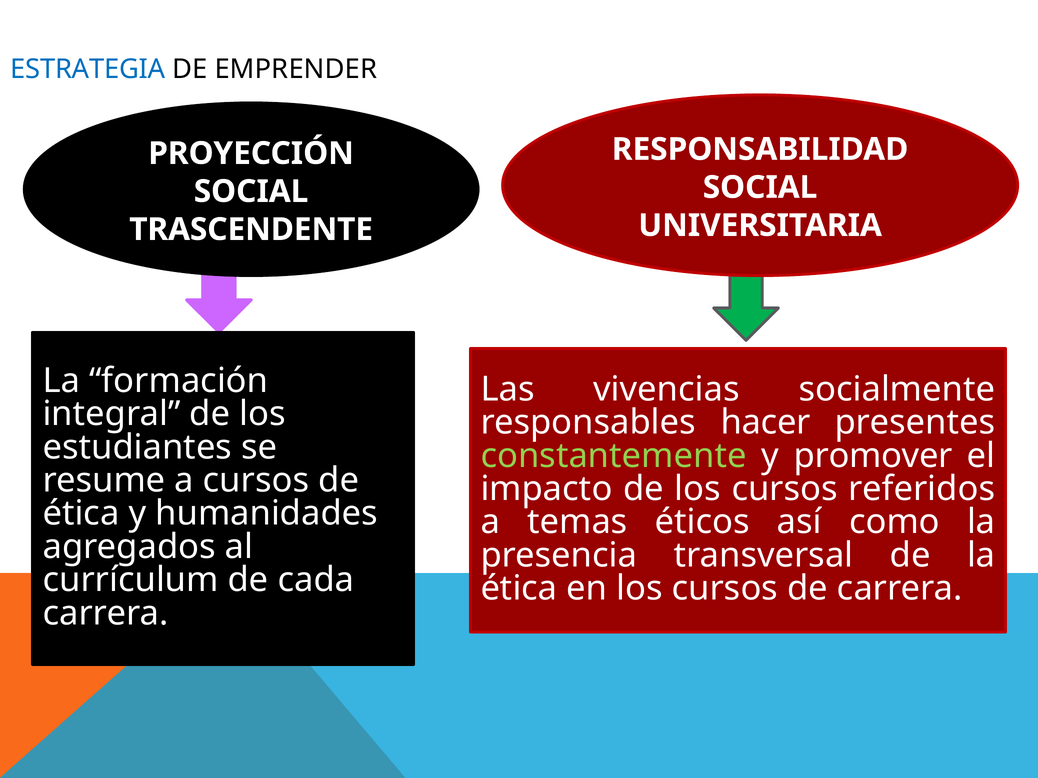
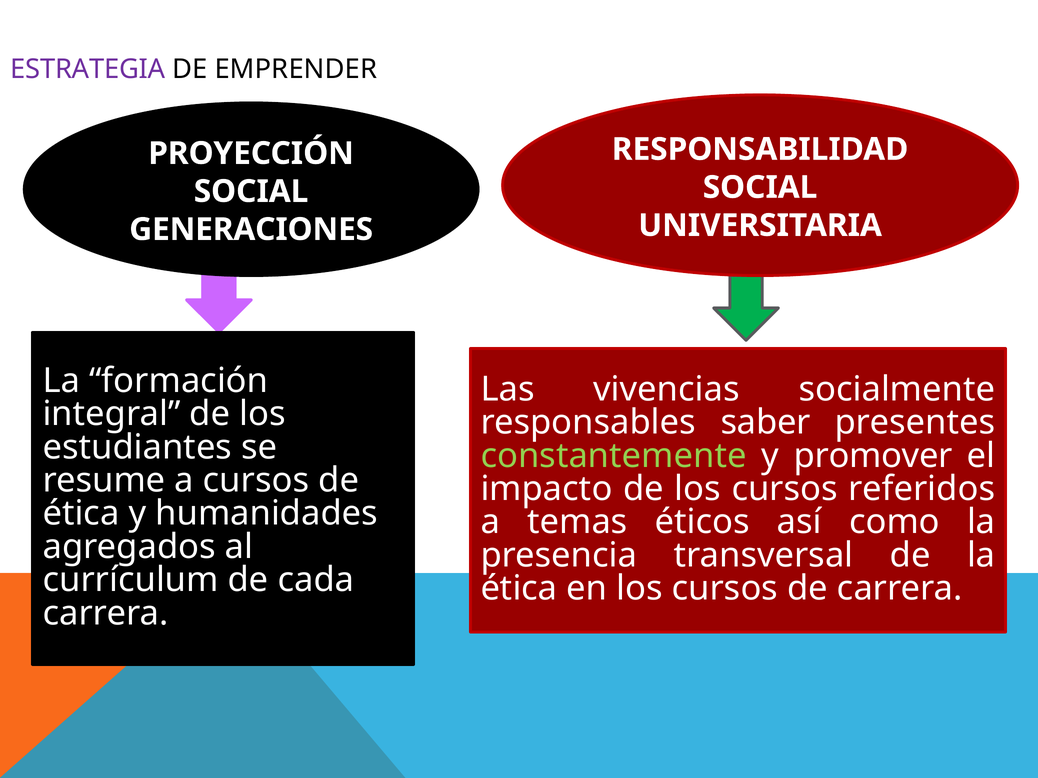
ESTRATEGIA colour: blue -> purple
TRASCENDENTE: TRASCENDENTE -> GENERACIONES
hacer: hacer -> saber
